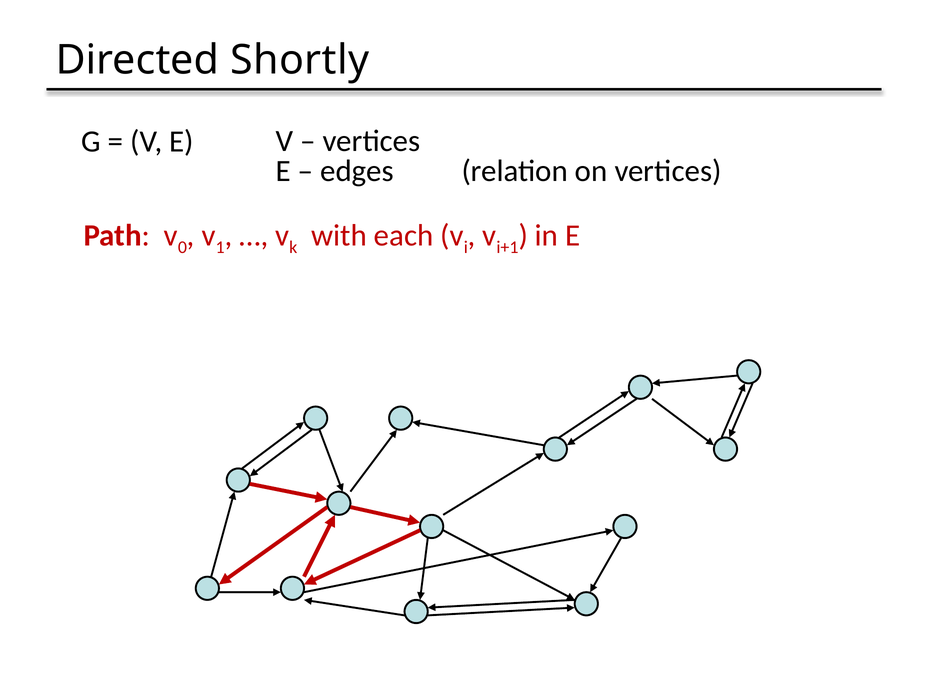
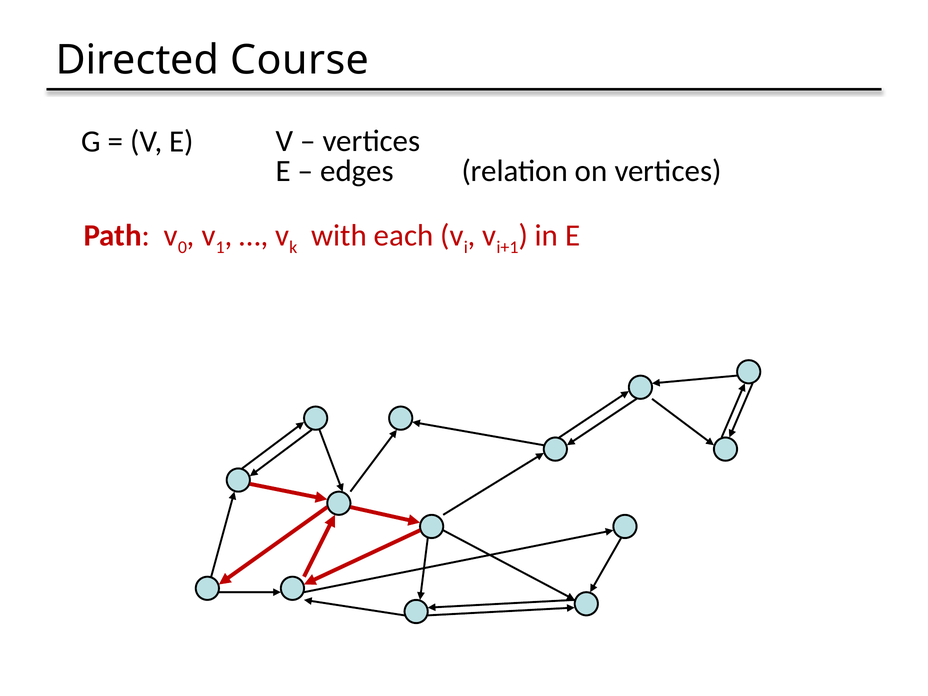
Shortly: Shortly -> Course
